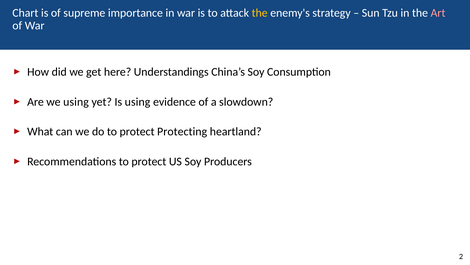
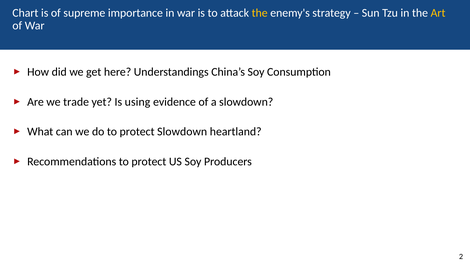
Art colour: pink -> yellow
we using: using -> trade
protect Protecting: Protecting -> Slowdown
